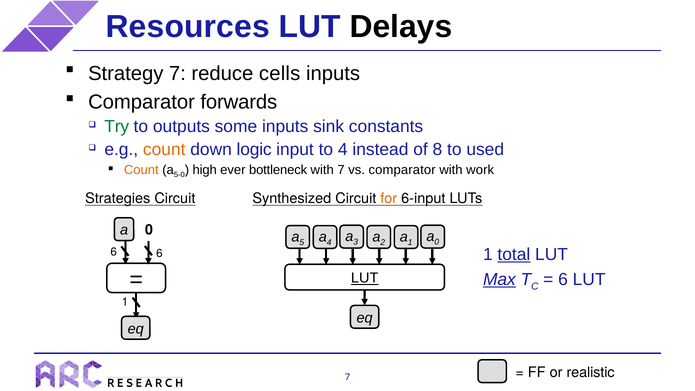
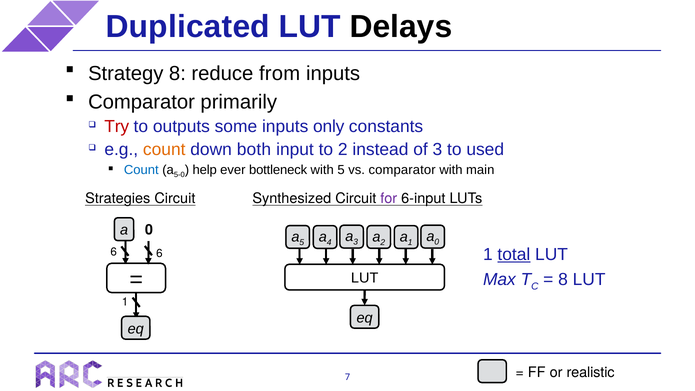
Resources: Resources -> Duplicated
Strategy 7: 7 -> 8
cells: cells -> from
forwards: forwards -> primarily
Try colour: green -> red
sink: sink -> only
logic: logic -> both
to 4: 4 -> 2
of 8: 8 -> 3
Count at (141, 170) colour: orange -> blue
high: high -> help
with 7: 7 -> 5
work: work -> main
for colour: orange -> purple
LUT at (365, 278) underline: present -> none
Max underline: present -> none
6 at (563, 280): 6 -> 8
